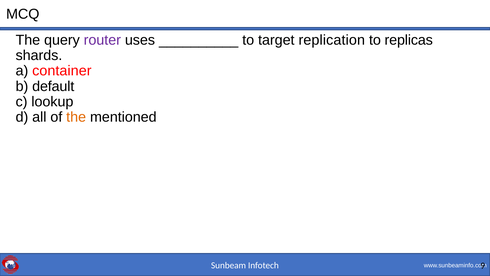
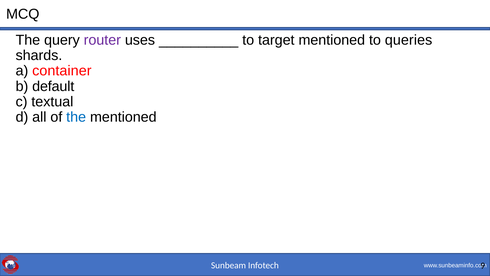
target replication: replication -> mentioned
replicas: replicas -> queries
lookup: lookup -> textual
the at (76, 117) colour: orange -> blue
